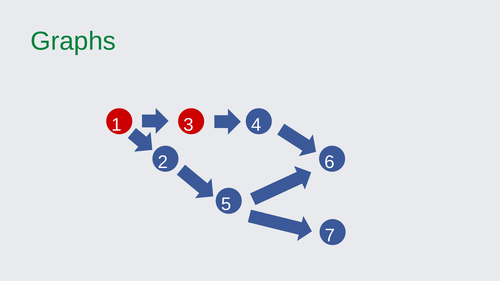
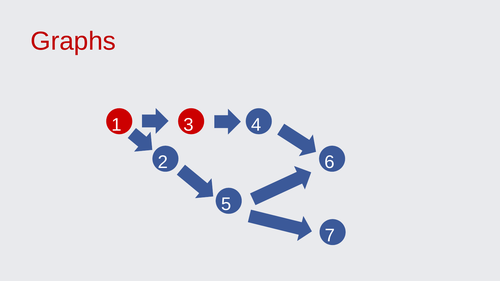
Graphs colour: green -> red
